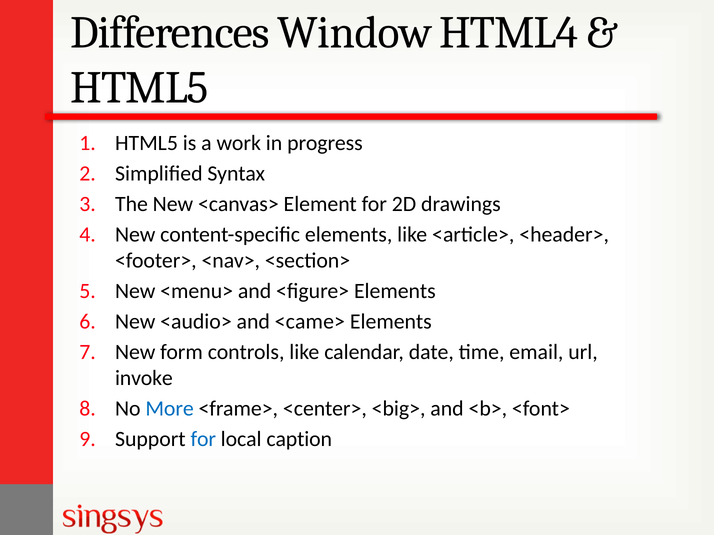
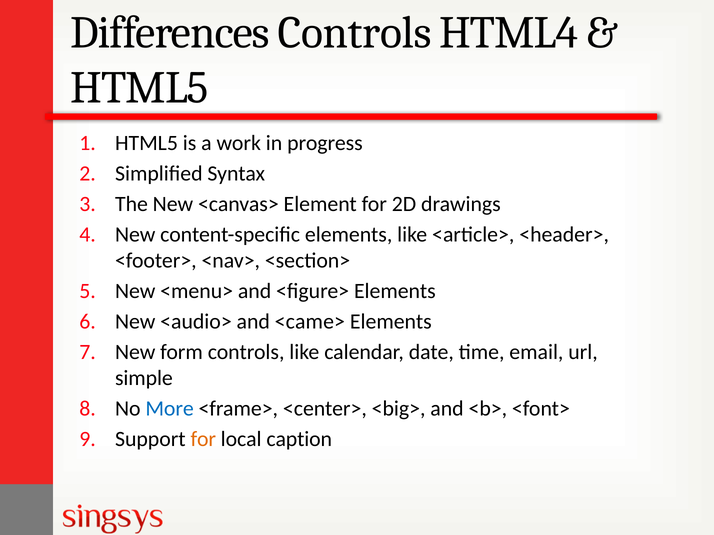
Differences Window: Window -> Controls
invoke: invoke -> simple
for at (203, 440) colour: blue -> orange
